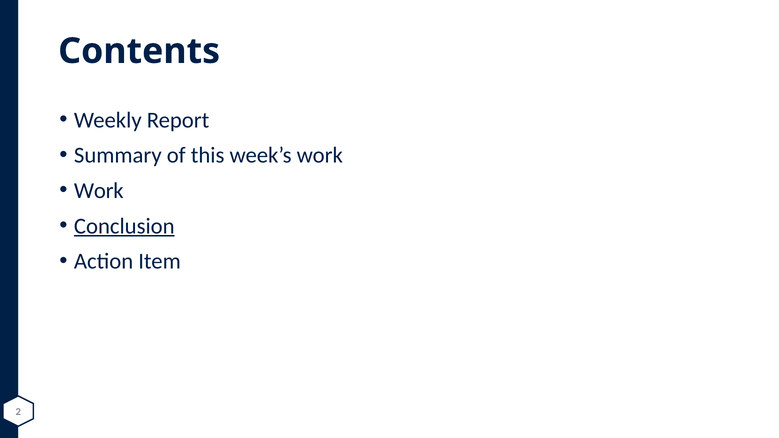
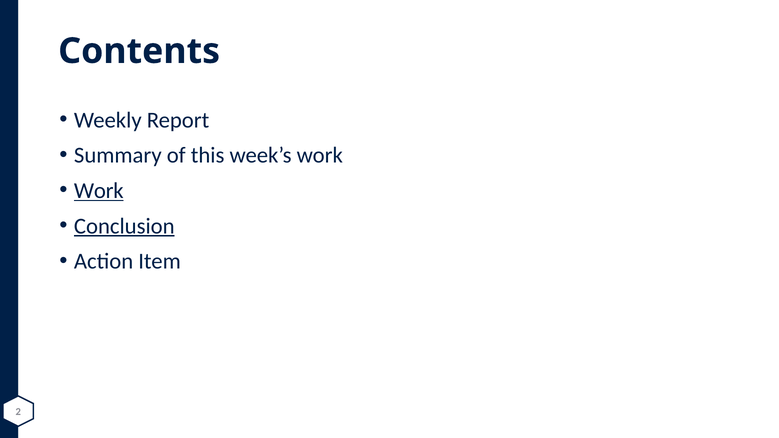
Work at (99, 191) underline: none -> present
